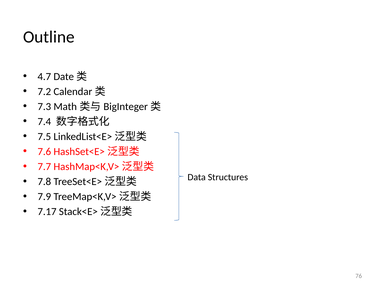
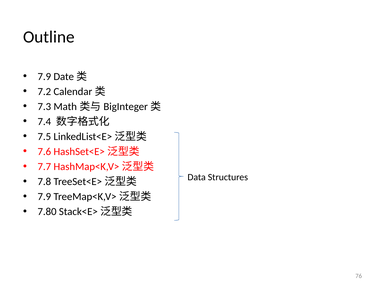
4.7 at (44, 76): 4.7 -> 7.9
7.17: 7.17 -> 7.80
